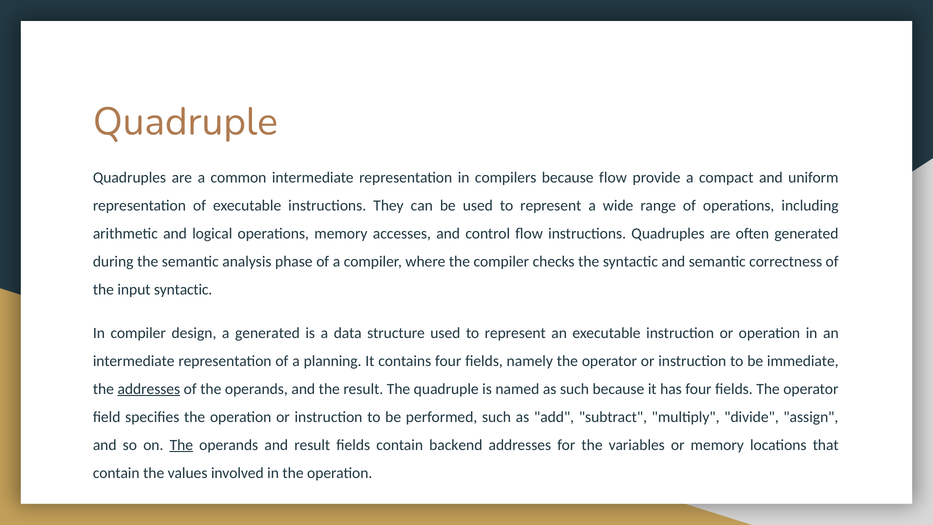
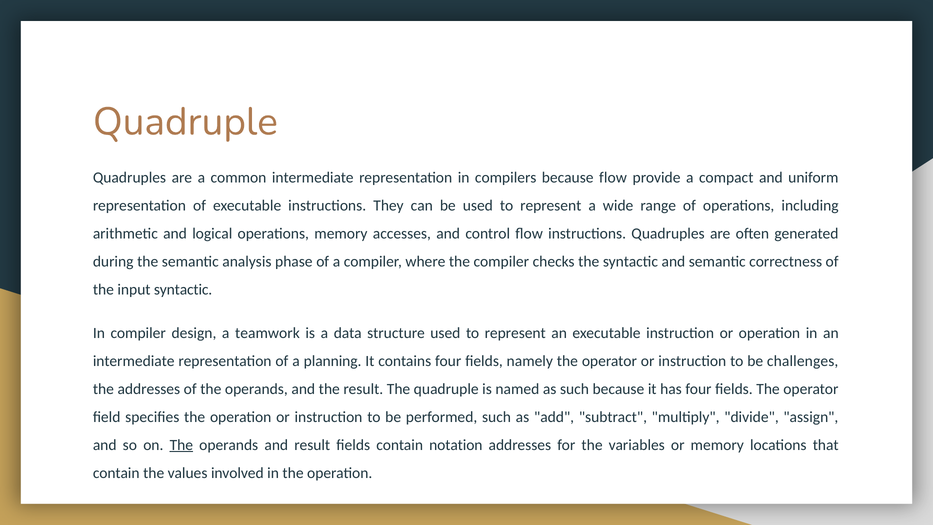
a generated: generated -> teamwork
immediate: immediate -> challenges
addresses at (149, 389) underline: present -> none
backend: backend -> notation
